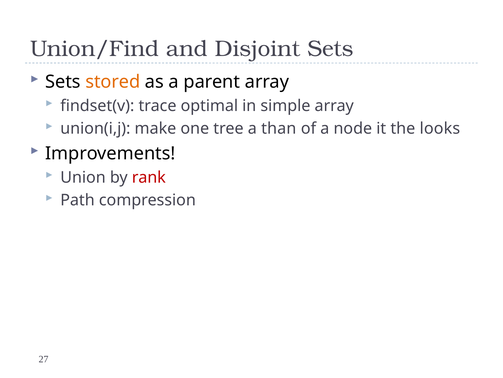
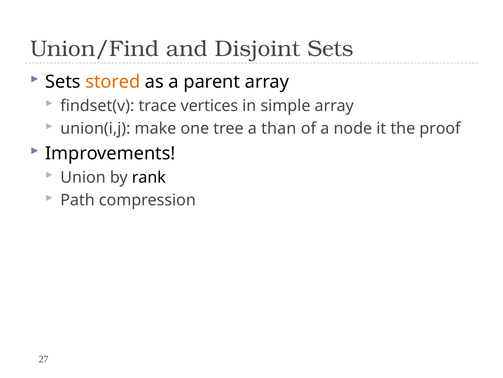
optimal: optimal -> vertices
looks: looks -> proof
rank colour: red -> black
